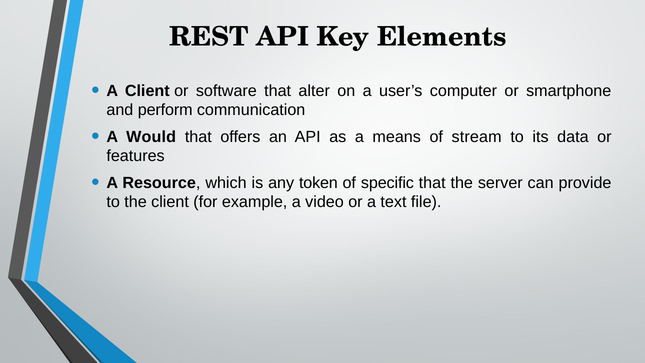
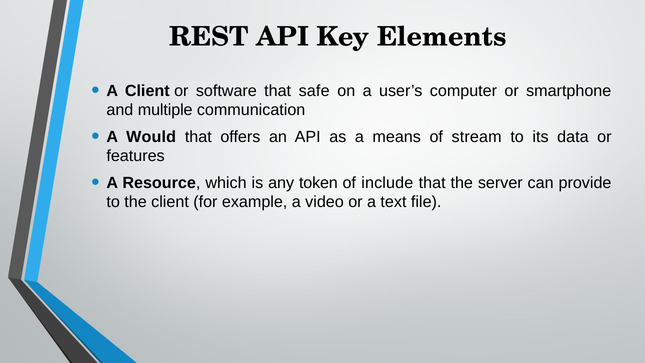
alter: alter -> safe
perform: perform -> multiple
specific: specific -> include
